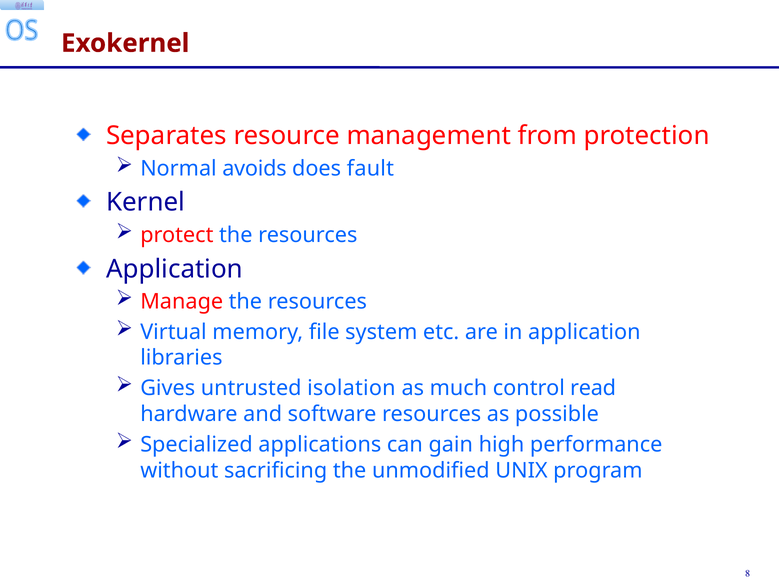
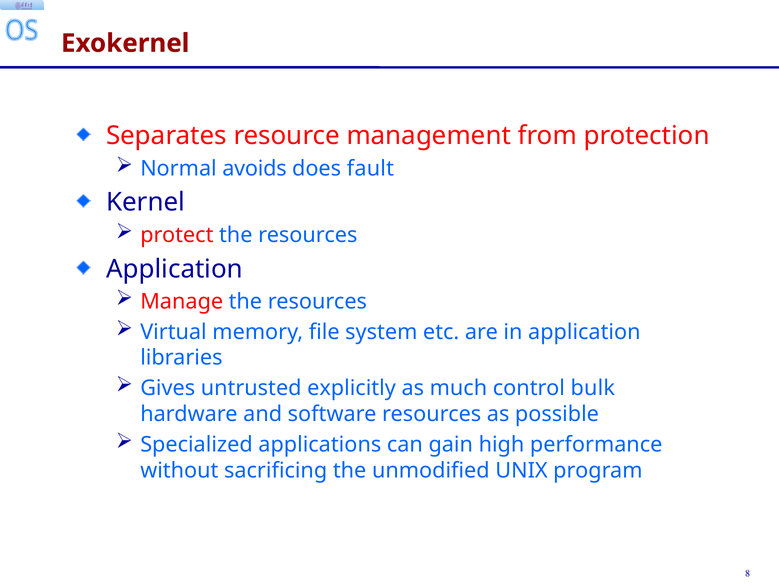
isolation: isolation -> explicitly
read: read -> bulk
